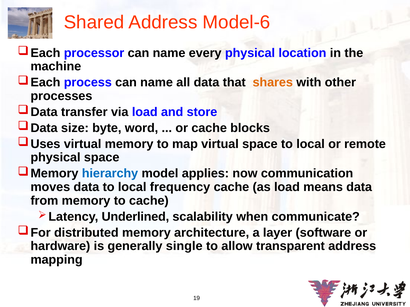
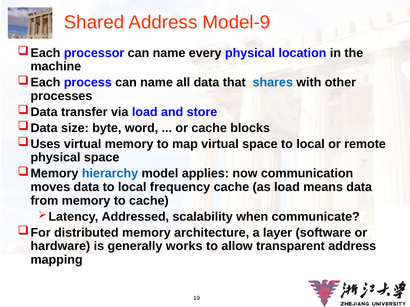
Model-6: Model-6 -> Model-9
shares colour: orange -> blue
Underlined: Underlined -> Addressed
single: single -> works
